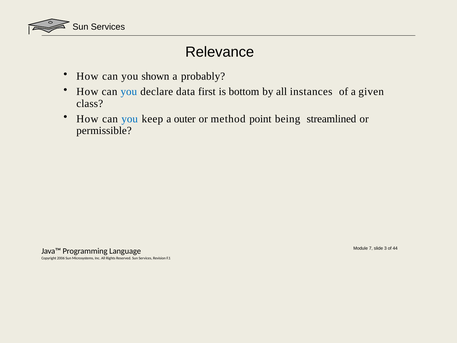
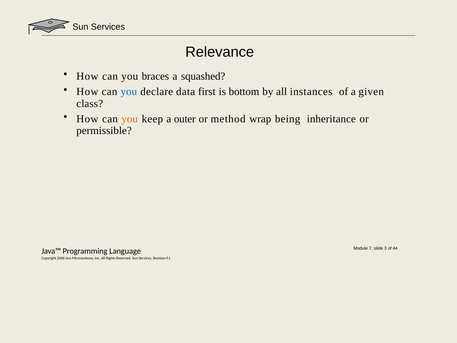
shown: shown -> braces
probably: probably -> squashed
you at (130, 119) colour: blue -> orange
point: point -> wrap
streamlined: streamlined -> inheritance
